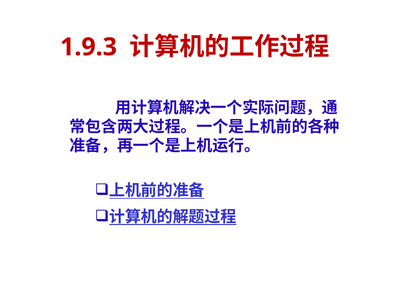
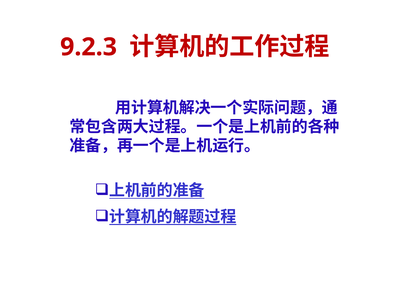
1.9.3: 1.9.3 -> 9.2.3
